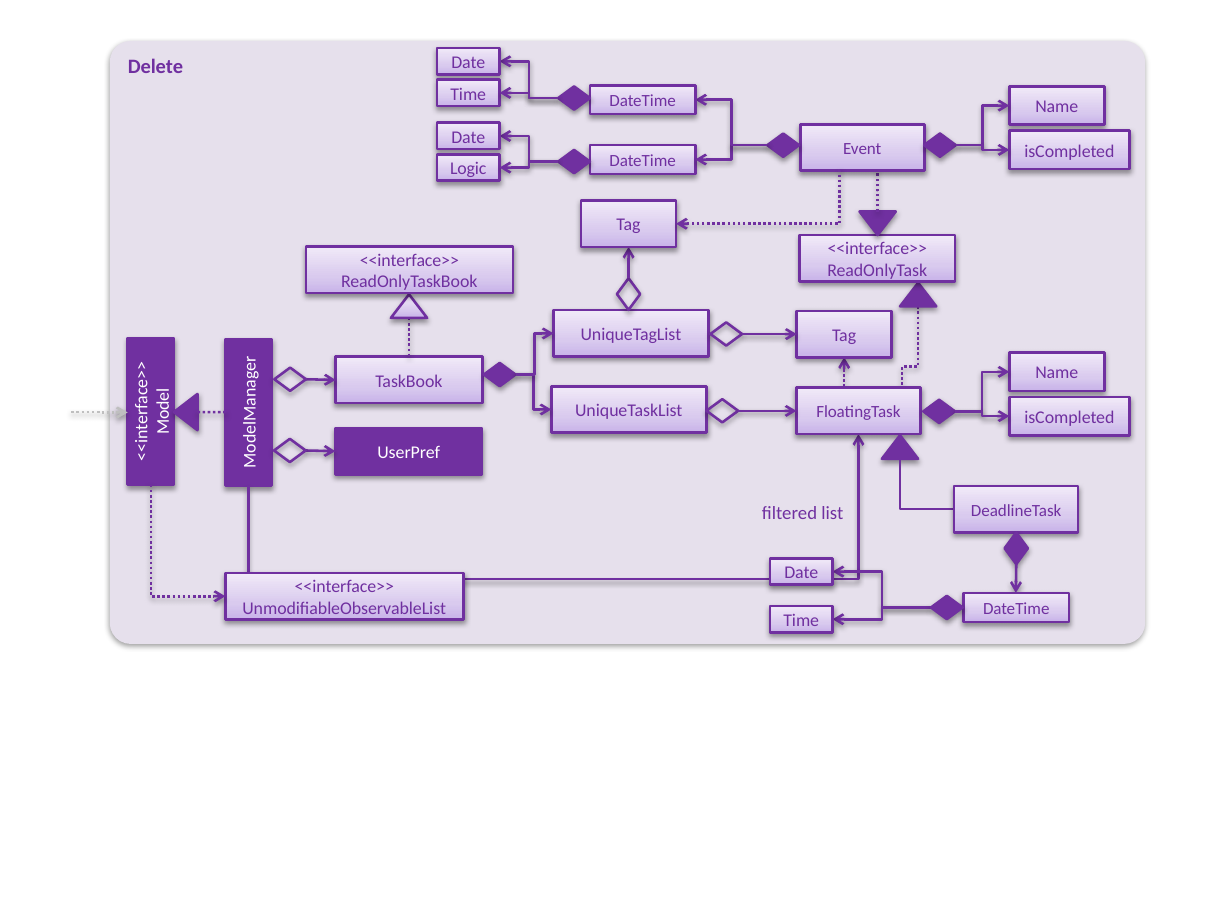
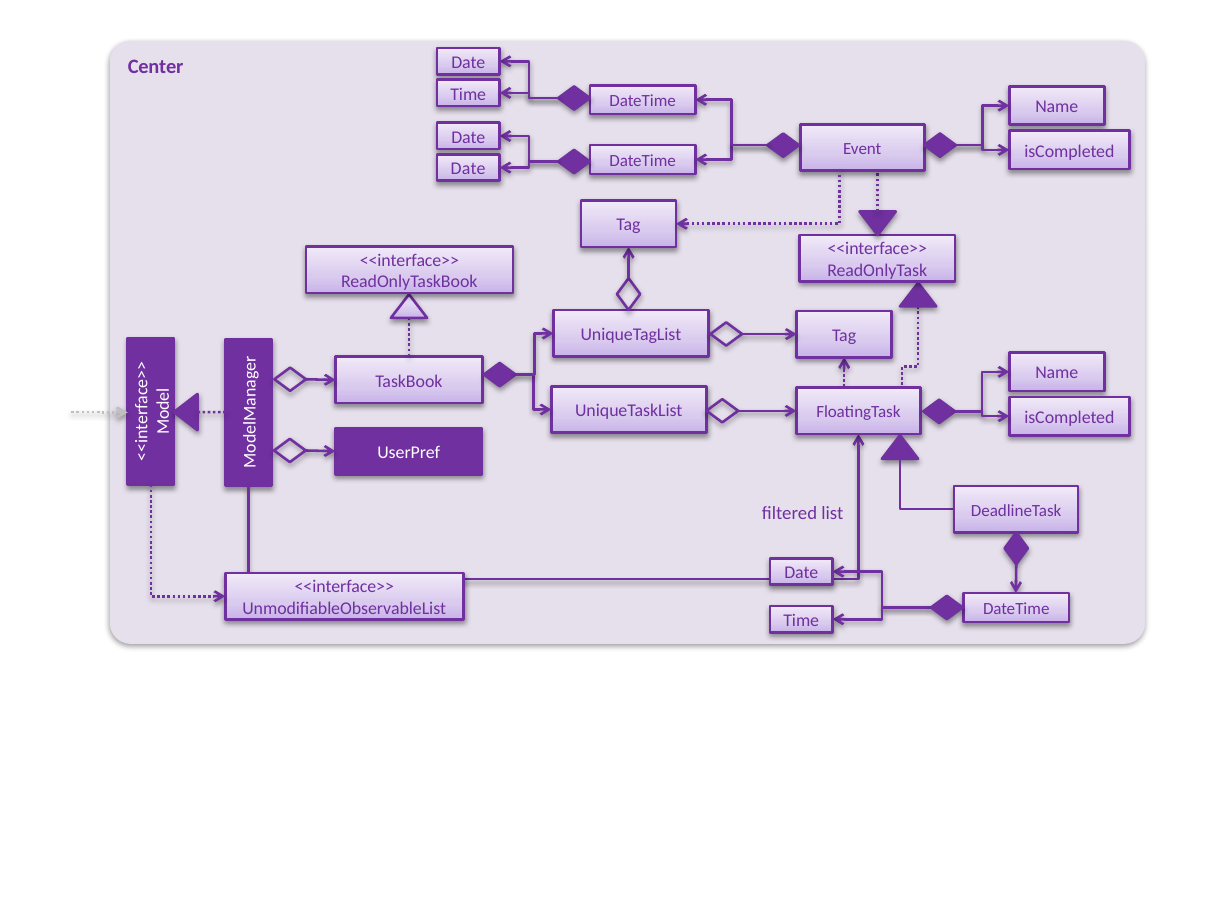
Delete: Delete -> Center
Logic at (468, 169): Logic -> Date
